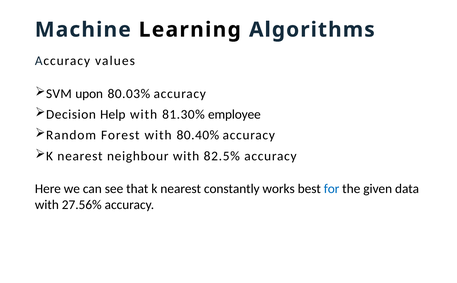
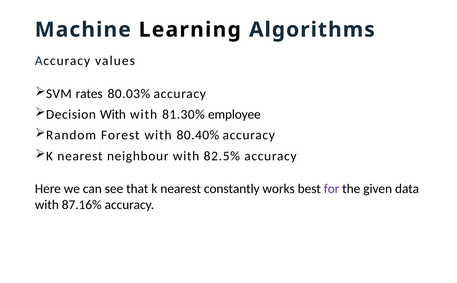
upon: upon -> rates
Decision Help: Help -> With
for colour: blue -> purple
27.56%: 27.56% -> 87.16%
